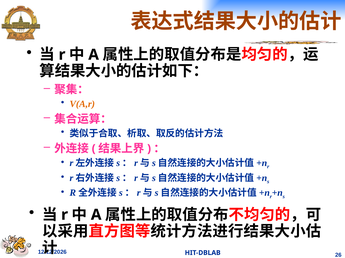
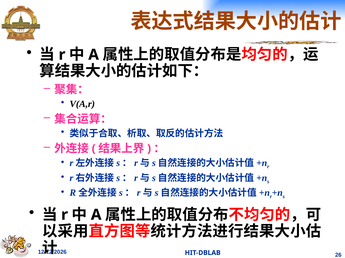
V(A,r colour: orange -> black
